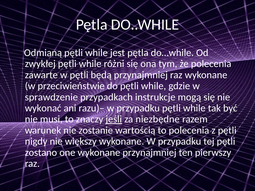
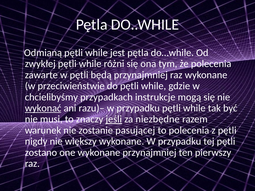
sprawdzenie: sprawdzenie -> chcielibyśmy
wykonać underline: none -> present
wartością: wartością -> pasującej
